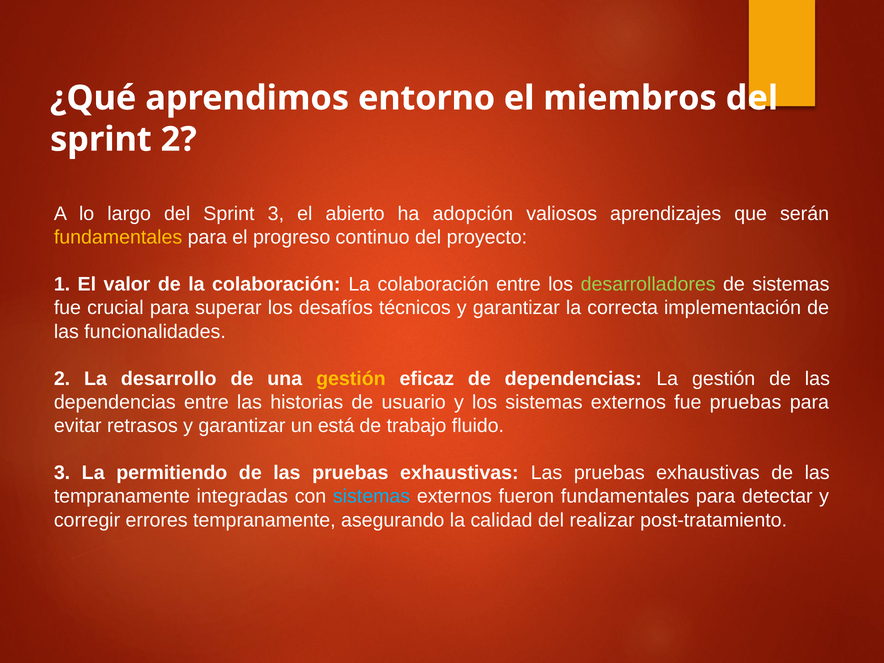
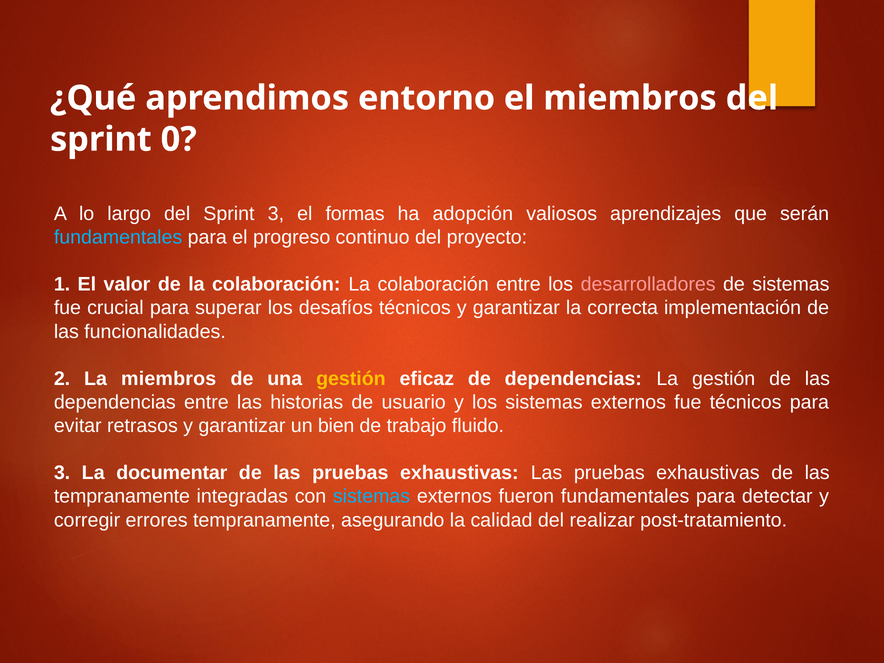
sprint 2: 2 -> 0
abierto: abierto -> formas
fundamentales at (118, 237) colour: yellow -> light blue
desarrolladores colour: light green -> pink
La desarrollo: desarrollo -> miembros
fue pruebas: pruebas -> técnicos
está: está -> bien
permitiendo: permitiendo -> documentar
